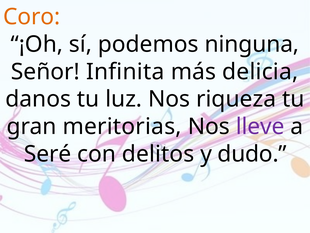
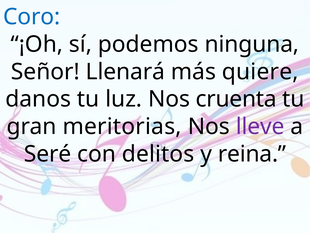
Coro colour: orange -> blue
Infinita: Infinita -> Llenará
delicia: delicia -> quiere
riqueza: riqueza -> cruenta
dudo: dudo -> reina
